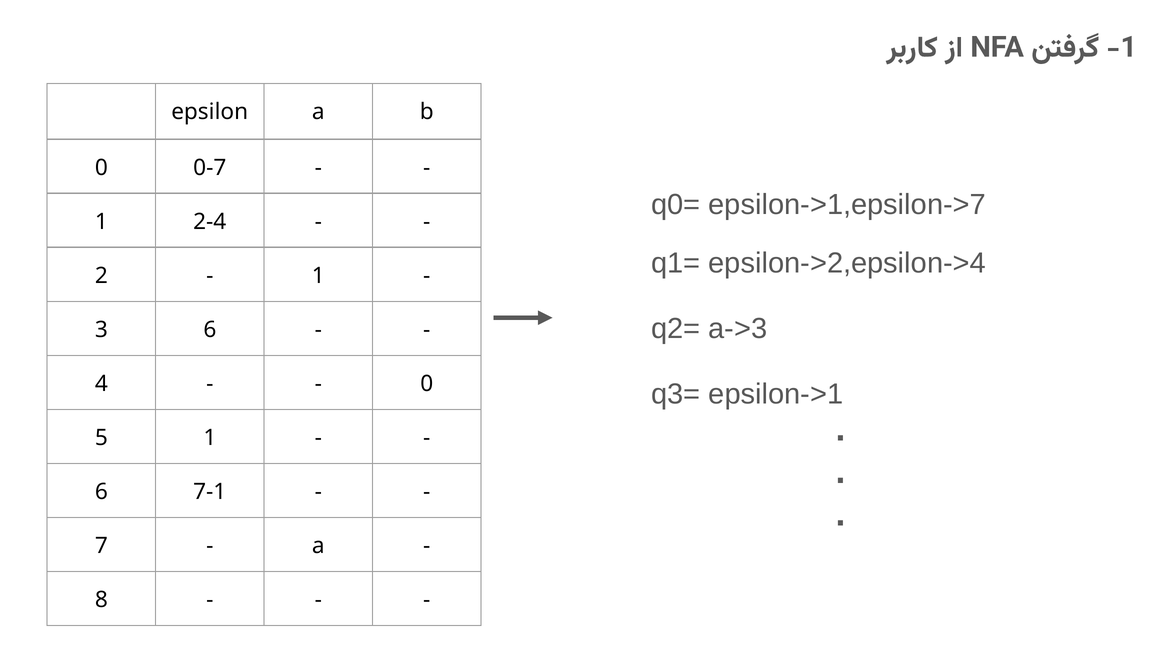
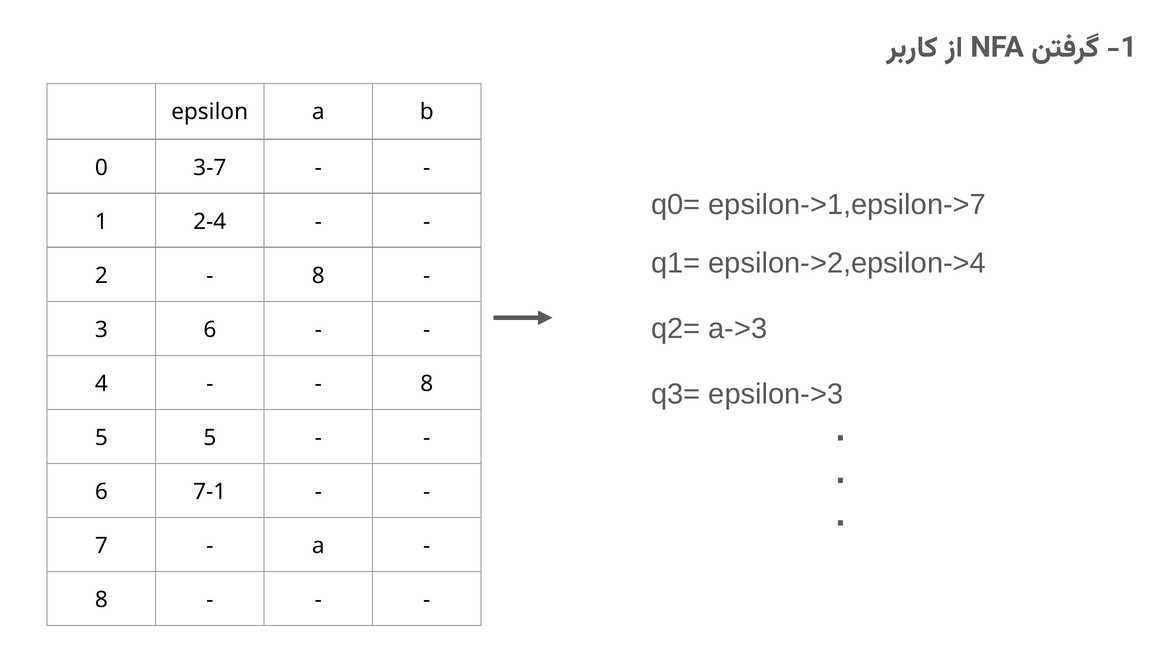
0-7: 0-7 -> 3-7
1 at (318, 276): 1 -> 8
0 at (427, 384): 0 -> 8
epsilon->1: epsilon->1 -> epsilon->3
5 1: 1 -> 5
